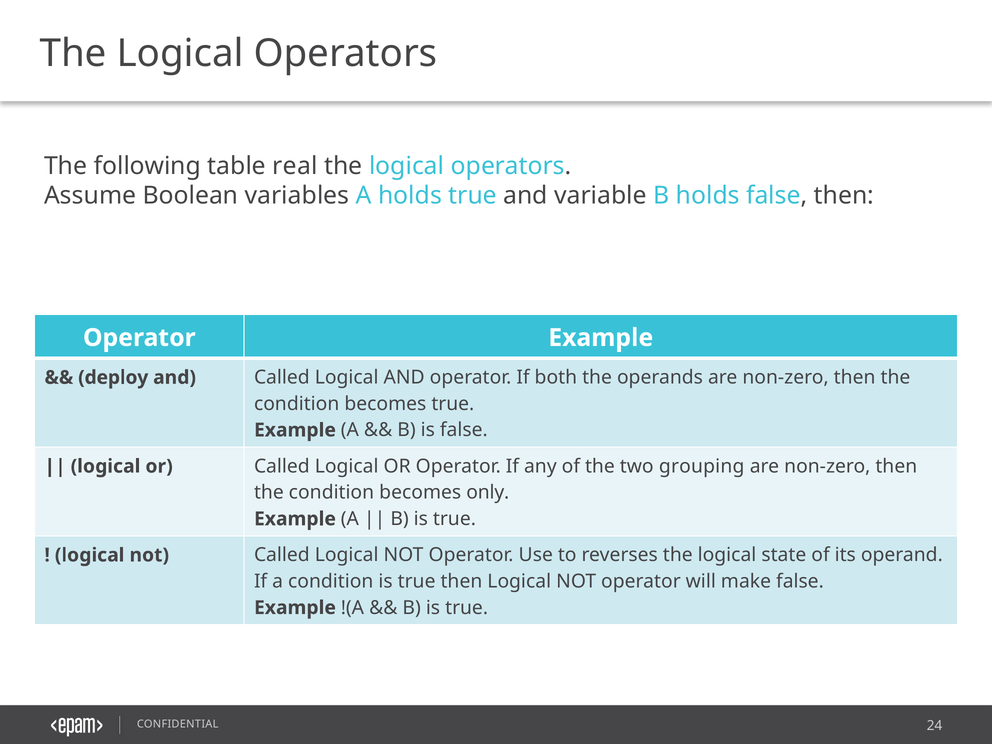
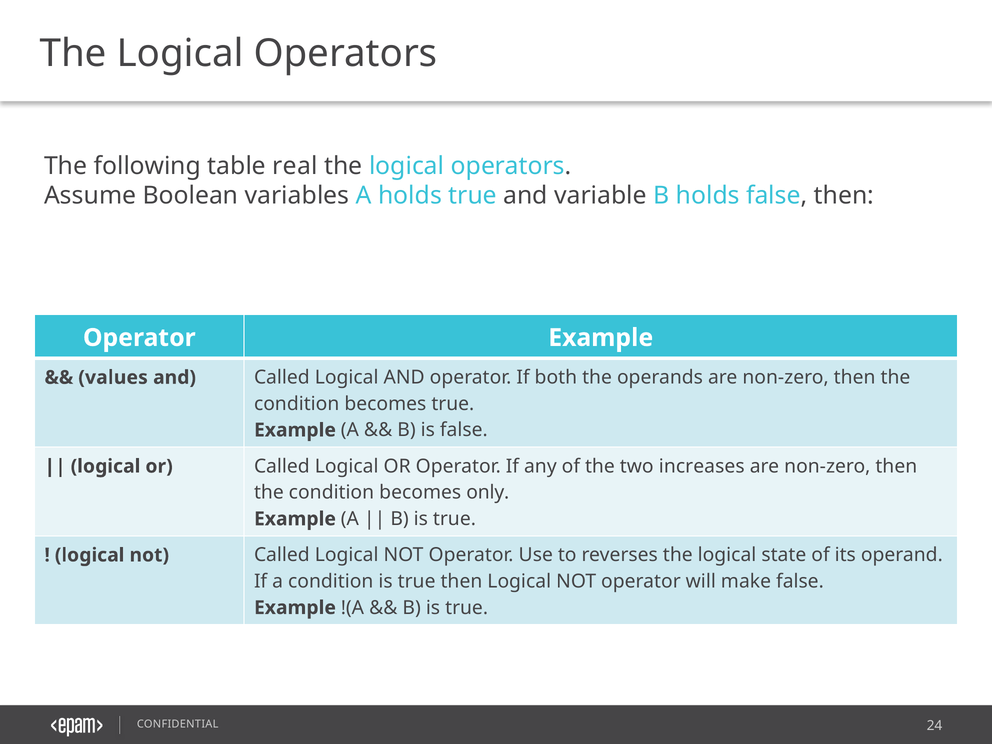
deploy: deploy -> values
grouping: grouping -> increases
